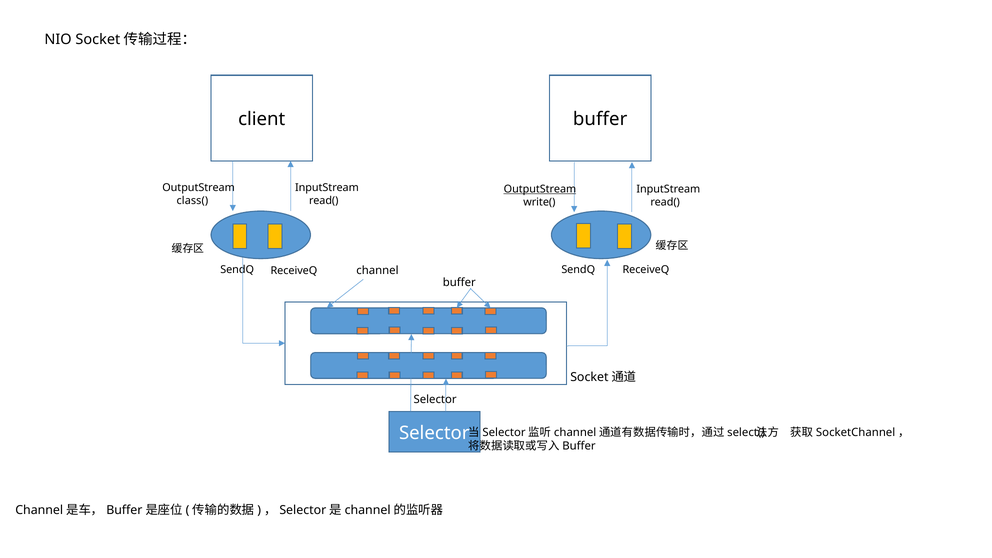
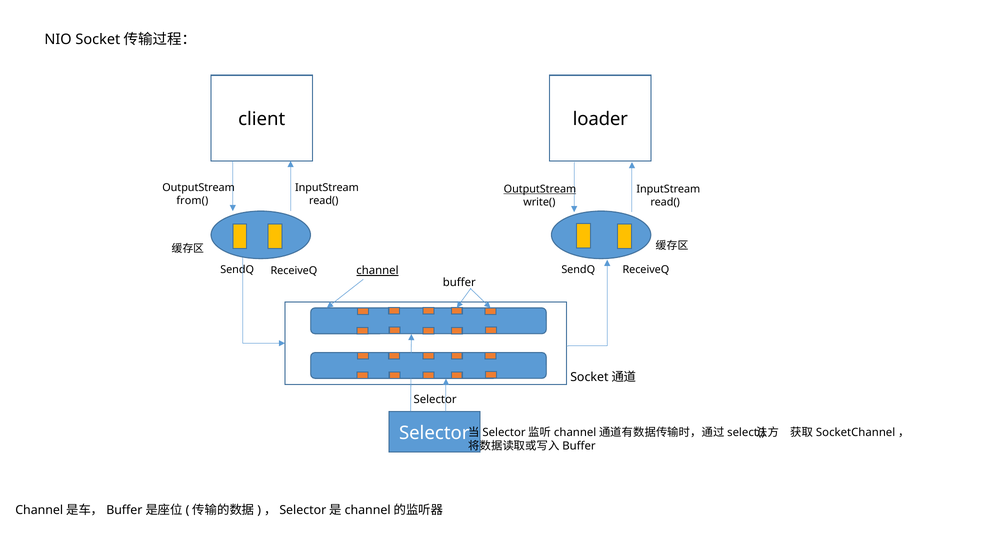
client buffer: buffer -> loader
class(: class( -> from(
channel underline: none -> present
